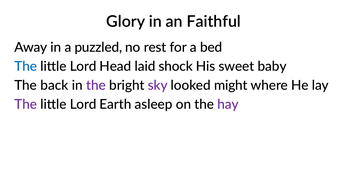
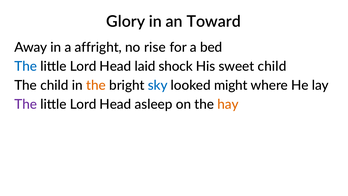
Faithful: Faithful -> Toward
puzzled: puzzled -> affright
rest: rest -> rise
sweet baby: baby -> child
The back: back -> child
the at (96, 85) colour: purple -> orange
sky colour: purple -> blue
Earth at (115, 104): Earth -> Head
hay colour: purple -> orange
